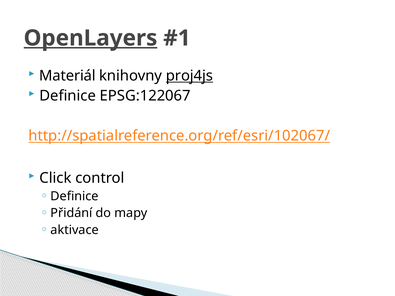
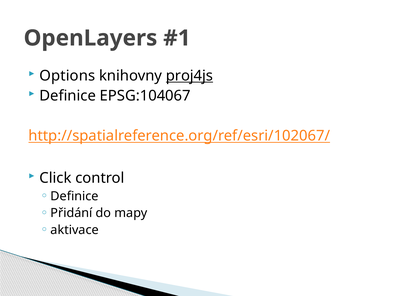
OpenLayers underline: present -> none
Materiál: Materiál -> Options
EPSG:122067: EPSG:122067 -> EPSG:104067
